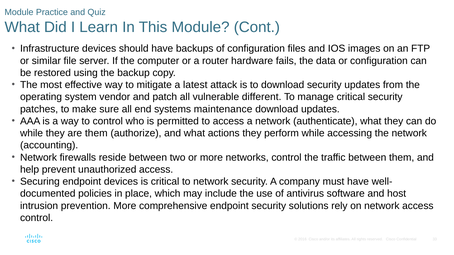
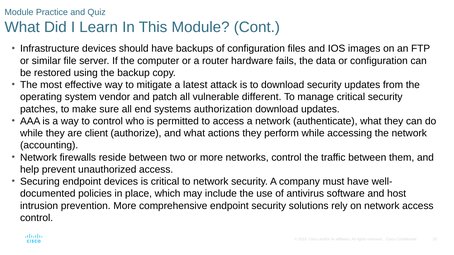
maintenance: maintenance -> authorization
are them: them -> client
